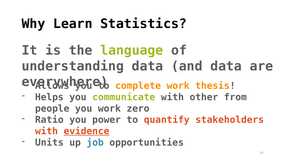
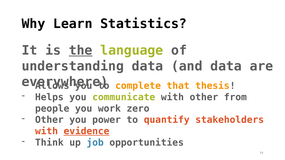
the underline: none -> present
complete work: work -> that
Ratio at (49, 120): Ratio -> Other
Units: Units -> Think
